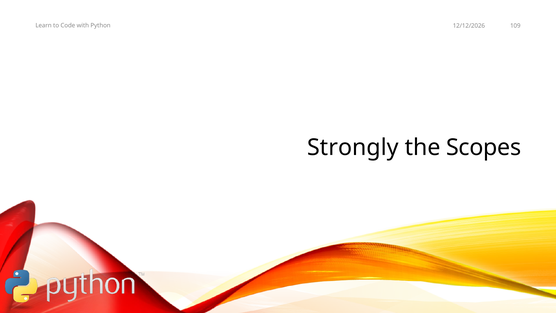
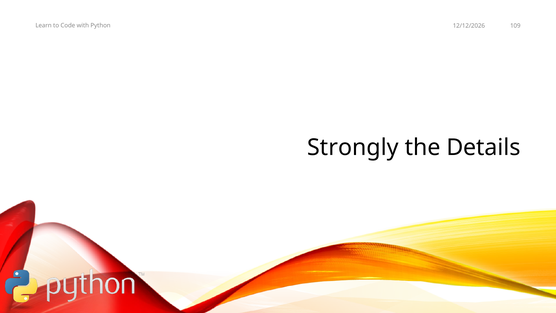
Scopes: Scopes -> Details
